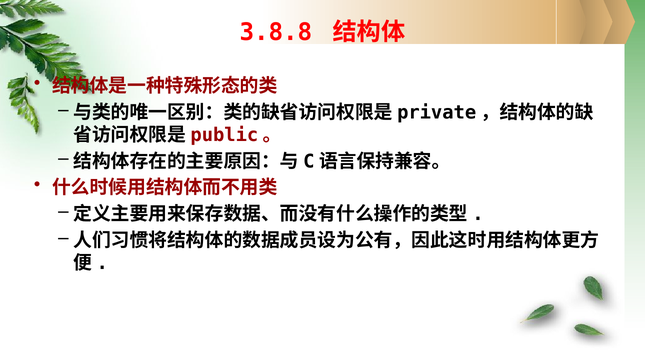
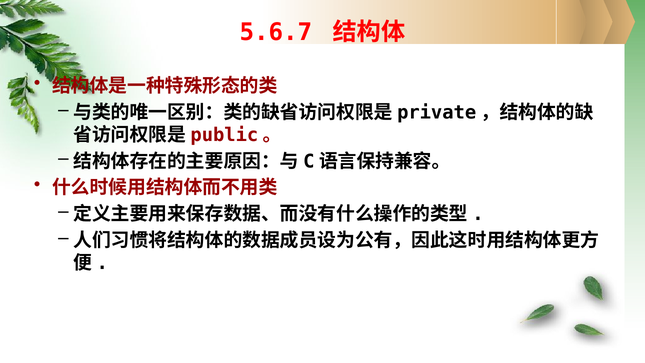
3.8.8: 3.8.8 -> 5.6.7
